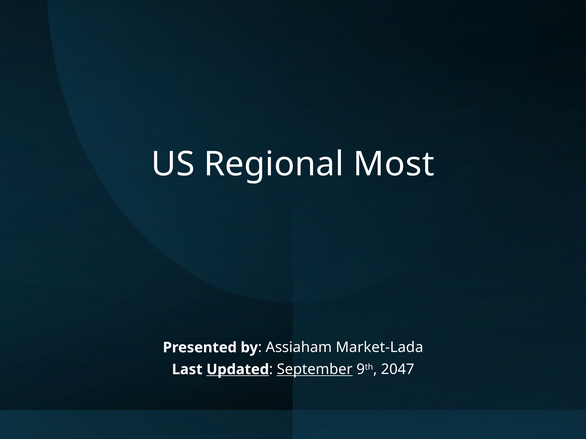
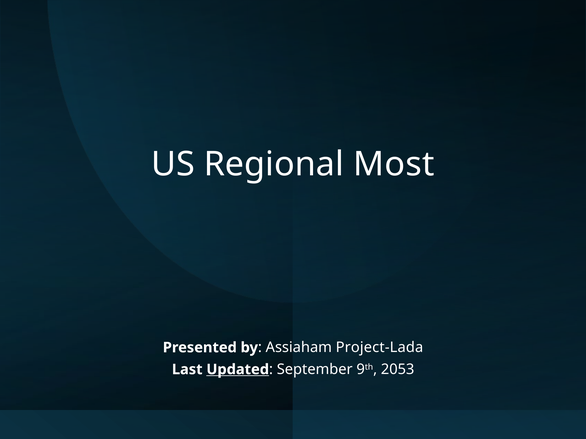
Market-Lada: Market-Lada -> Project-Lada
September underline: present -> none
2047: 2047 -> 2053
